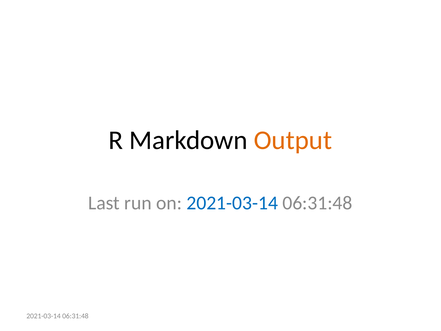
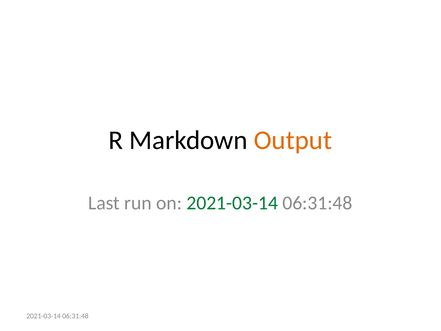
2021-03-14 at (232, 203) colour: blue -> green
